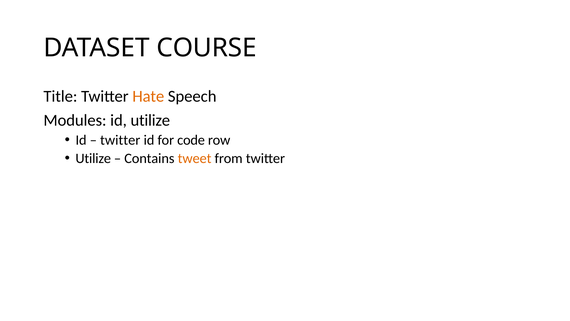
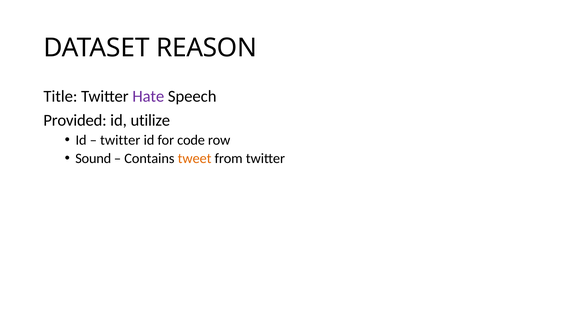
COURSE: COURSE -> REASON
Hate colour: orange -> purple
Modules: Modules -> Provided
Utilize at (93, 158): Utilize -> Sound
